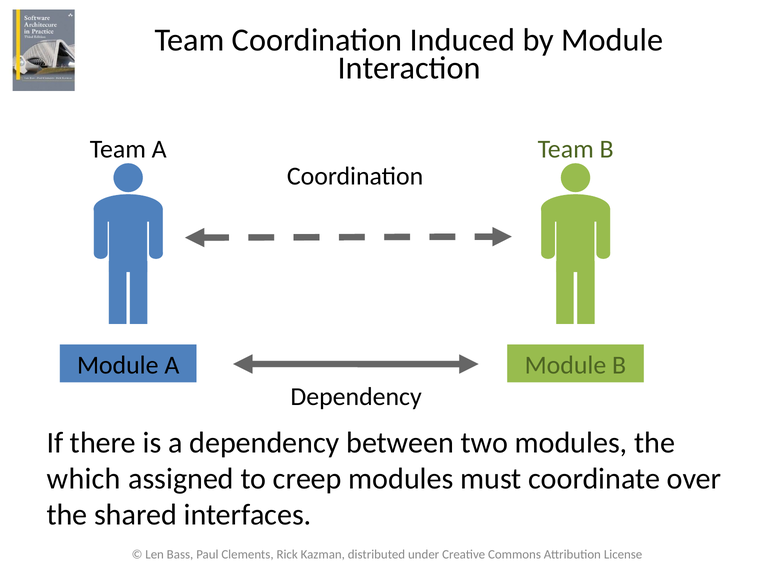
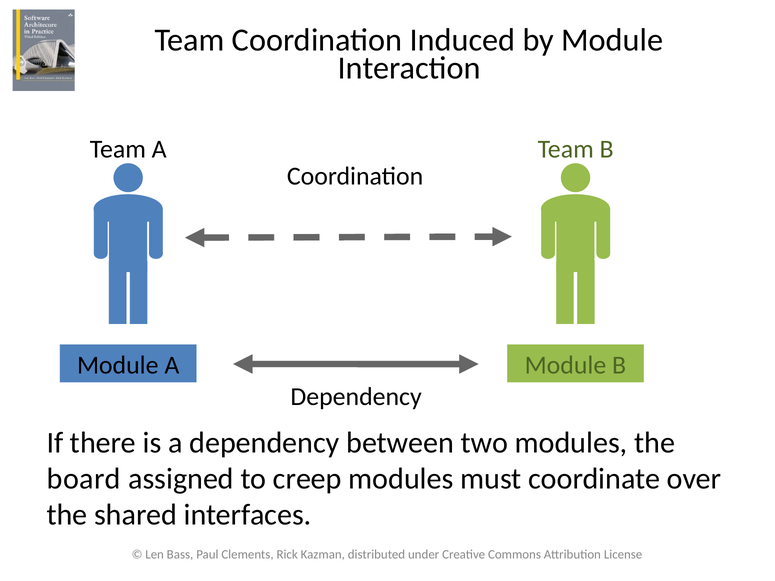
which: which -> board
